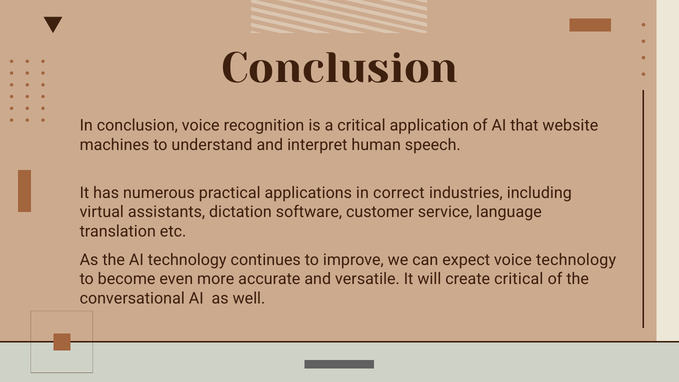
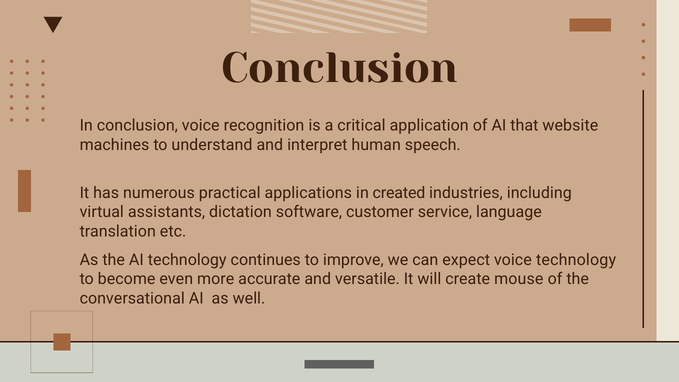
correct: correct -> created
create critical: critical -> mouse
